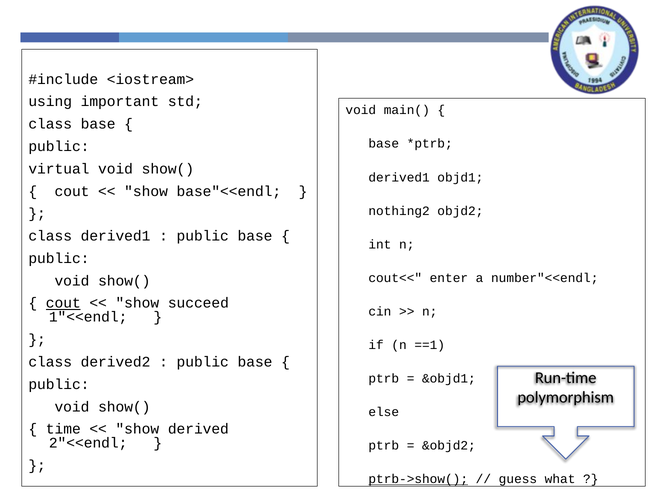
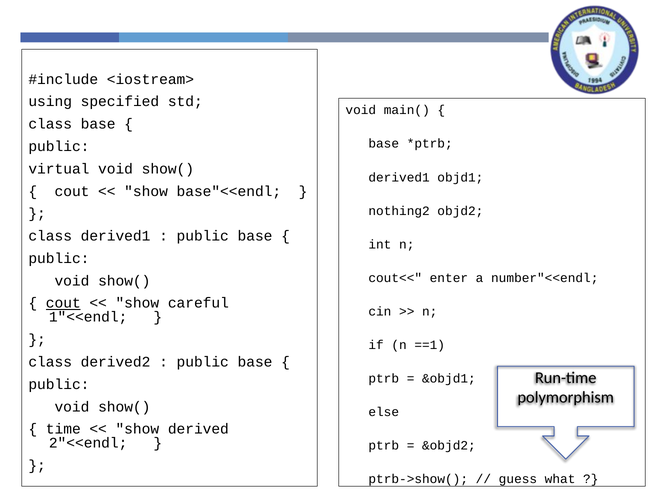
important: important -> specified
succeed: succeed -> careful
ptrb->show( underline: present -> none
